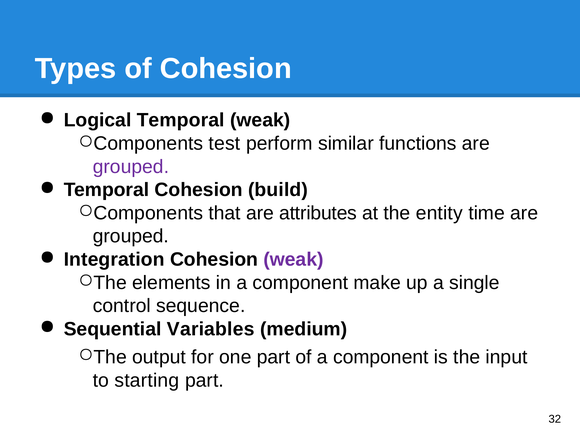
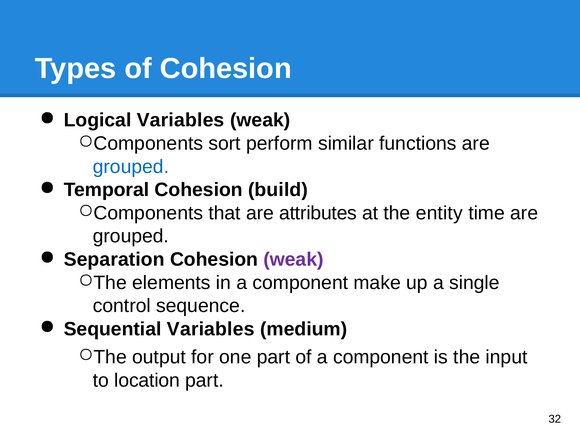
Logical Temporal: Temporal -> Variables
test: test -> sort
grouped at (131, 167) colour: purple -> blue
Integration: Integration -> Separation
starting: starting -> location
